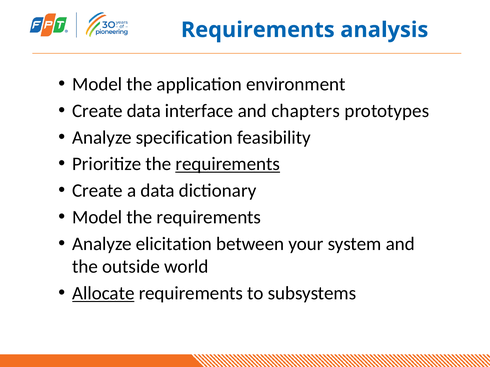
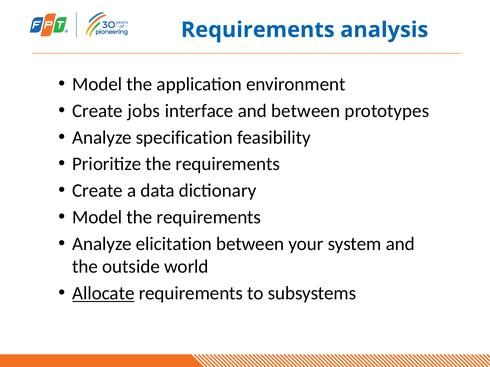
Create data: data -> jobs
and chapters: chapters -> between
requirements at (228, 164) underline: present -> none
